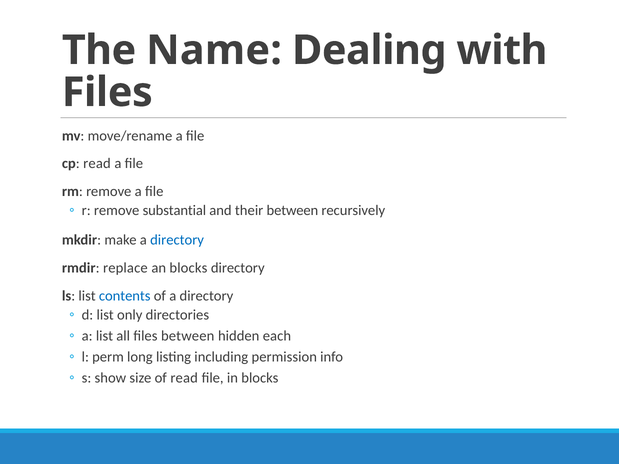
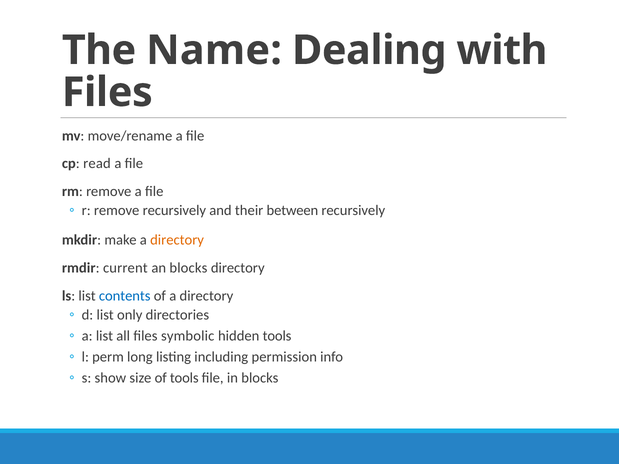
remove substantial: substantial -> recursively
directory at (177, 240) colour: blue -> orange
replace: replace -> current
files between: between -> symbolic
hidden each: each -> tools
of read: read -> tools
